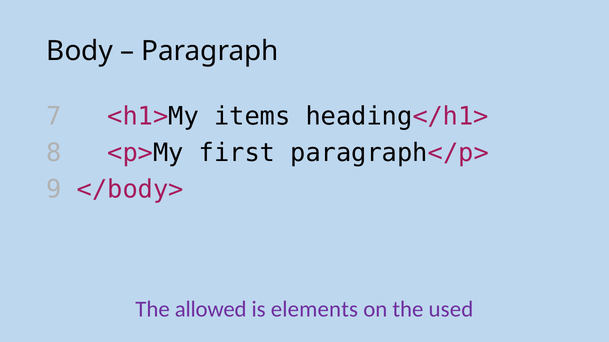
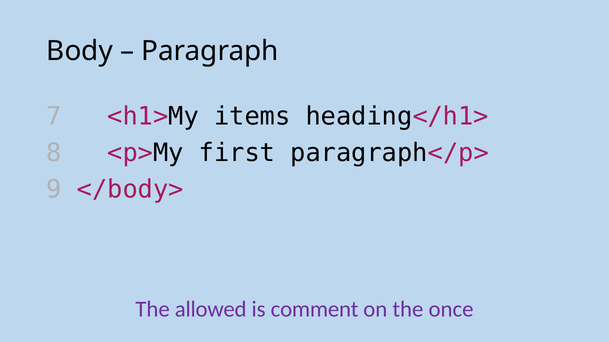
elements: elements -> comment
used: used -> once
